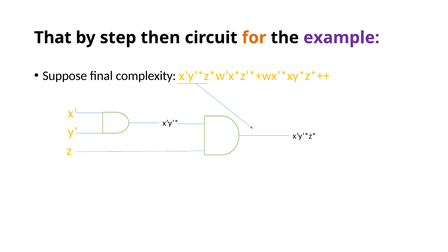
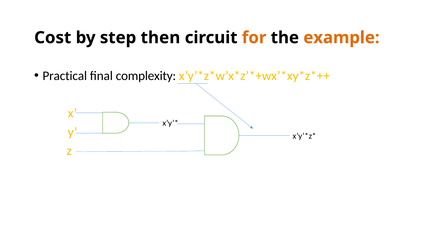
That: That -> Cost
example colour: purple -> orange
Suppose: Suppose -> Practical
